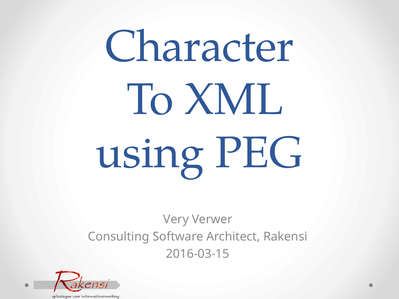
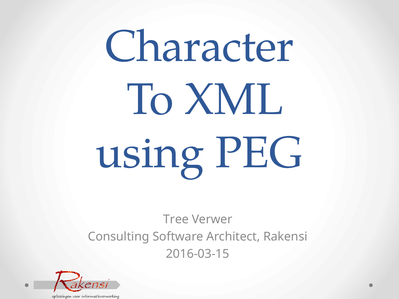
Very: Very -> Tree
